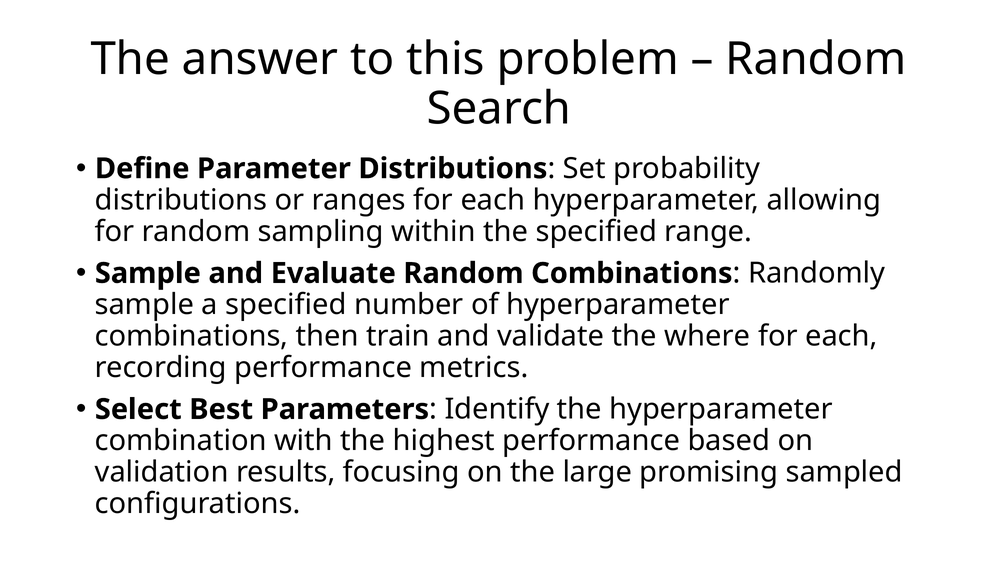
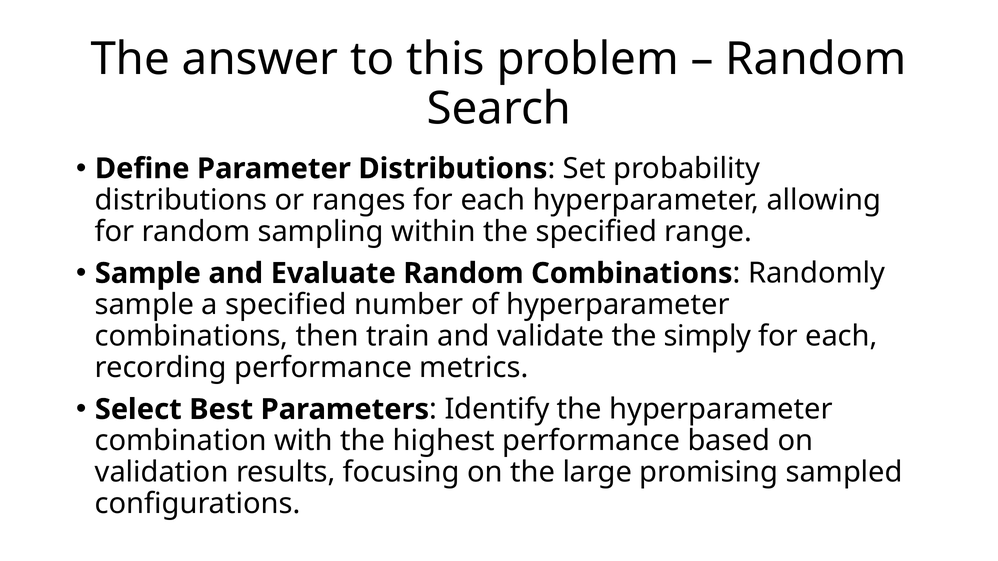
where: where -> simply
